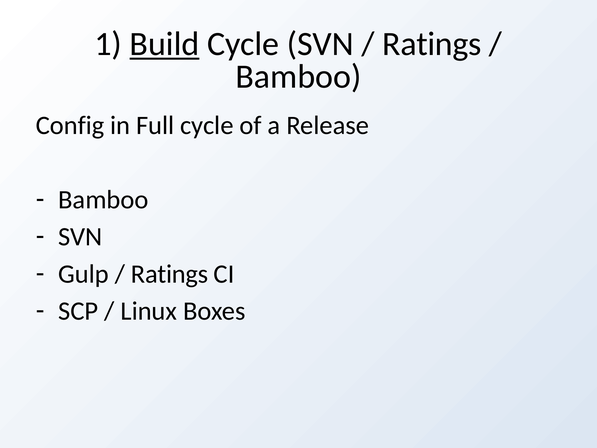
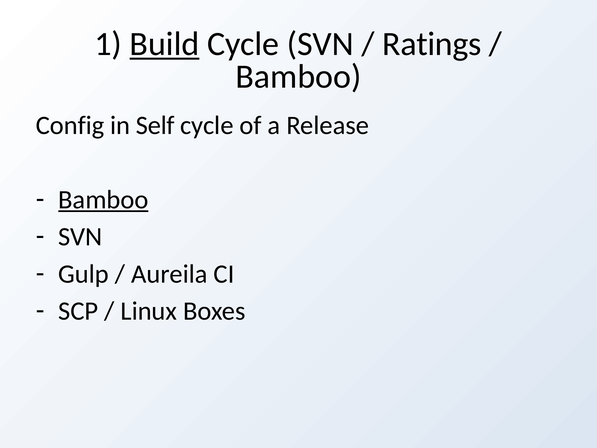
Full: Full -> Self
Bamboo at (103, 200) underline: none -> present
Ratings at (169, 274): Ratings -> Aureila
